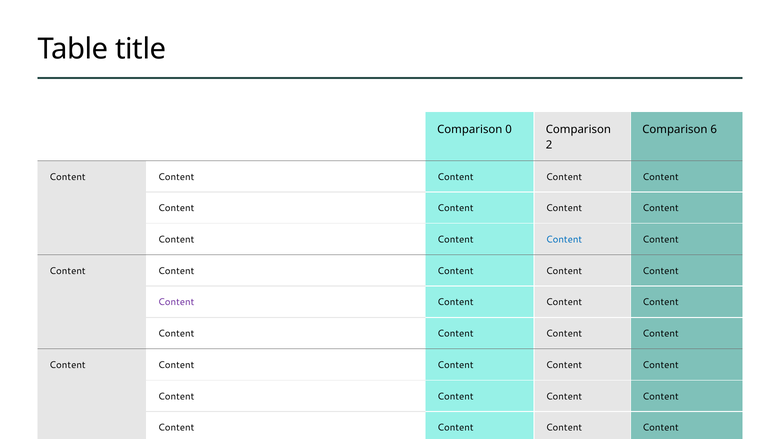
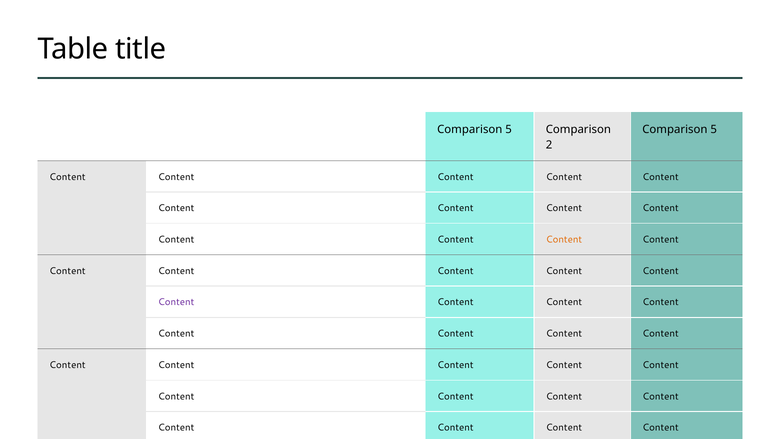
0 at (509, 129): 0 -> 5
6 at (714, 129): 6 -> 5
Content at (564, 239) colour: blue -> orange
